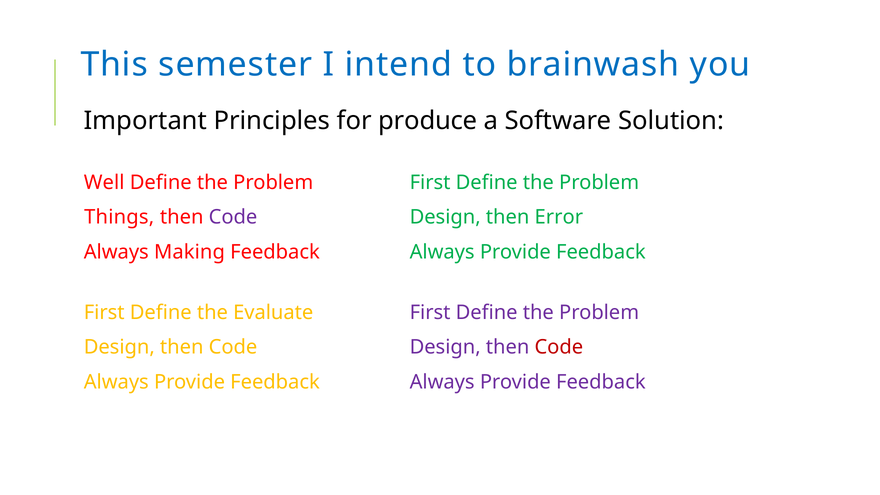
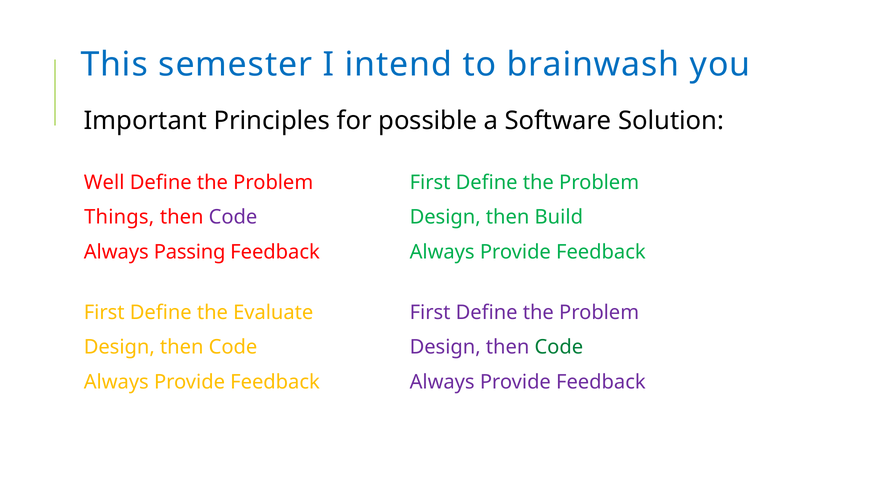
produce: produce -> possible
Error: Error -> Build
Making: Making -> Passing
Code at (559, 347) colour: red -> green
